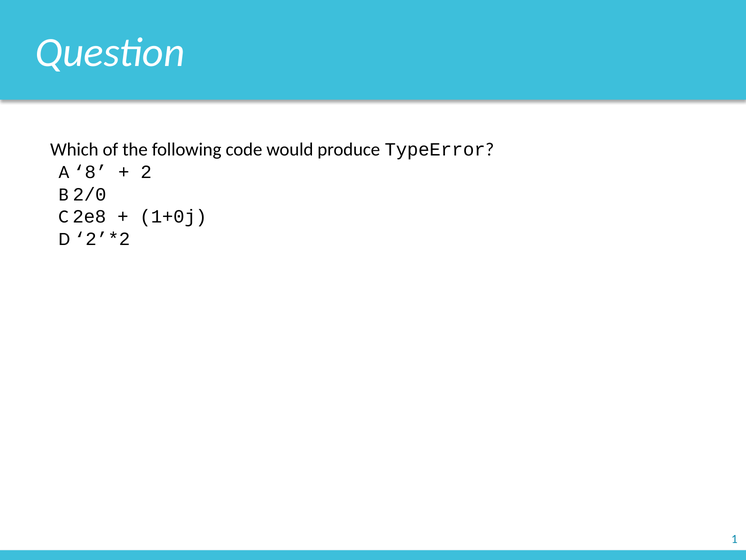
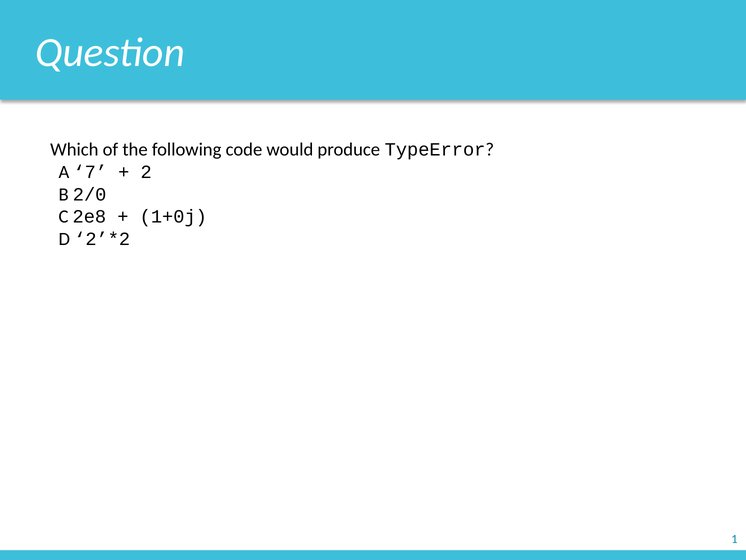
8: 8 -> 7
